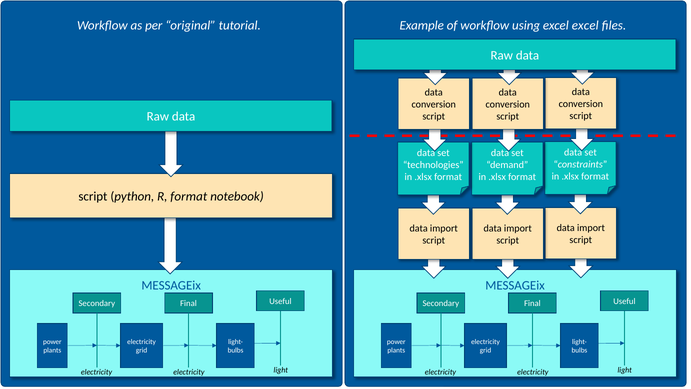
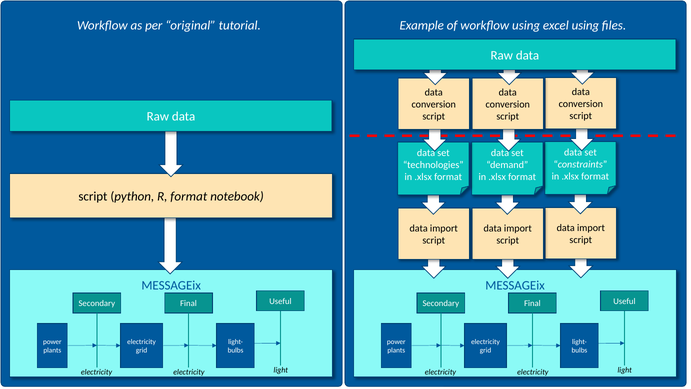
excel excel: excel -> using
